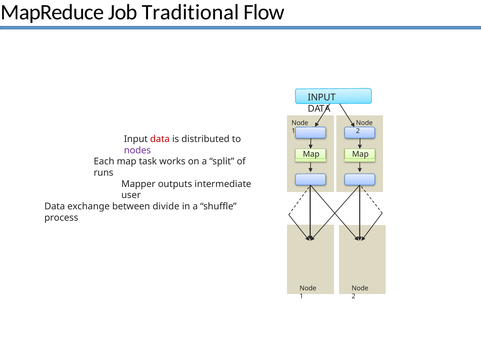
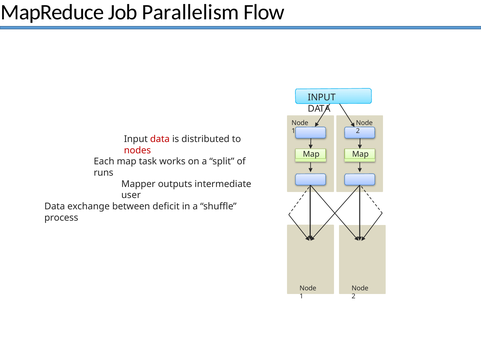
Traditional: Traditional -> Parallelism
nodes colour: purple -> red
divide: divide -> deficit
